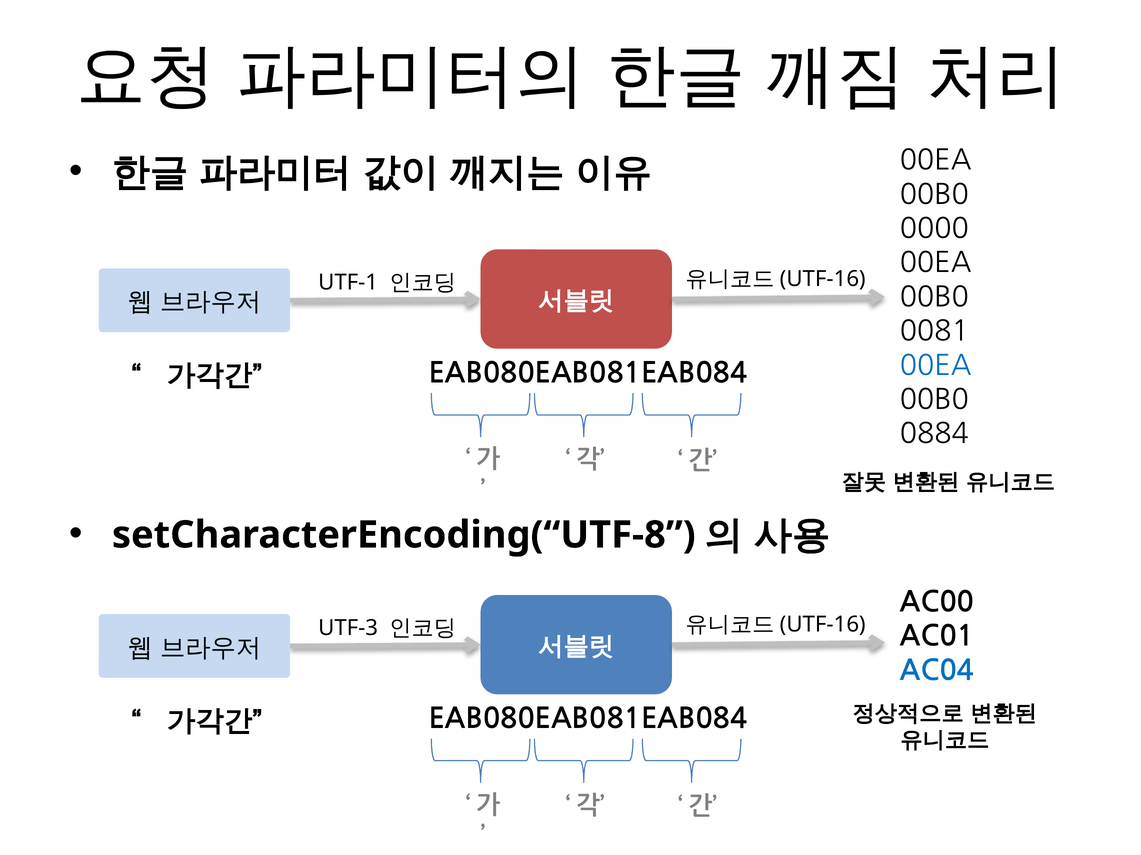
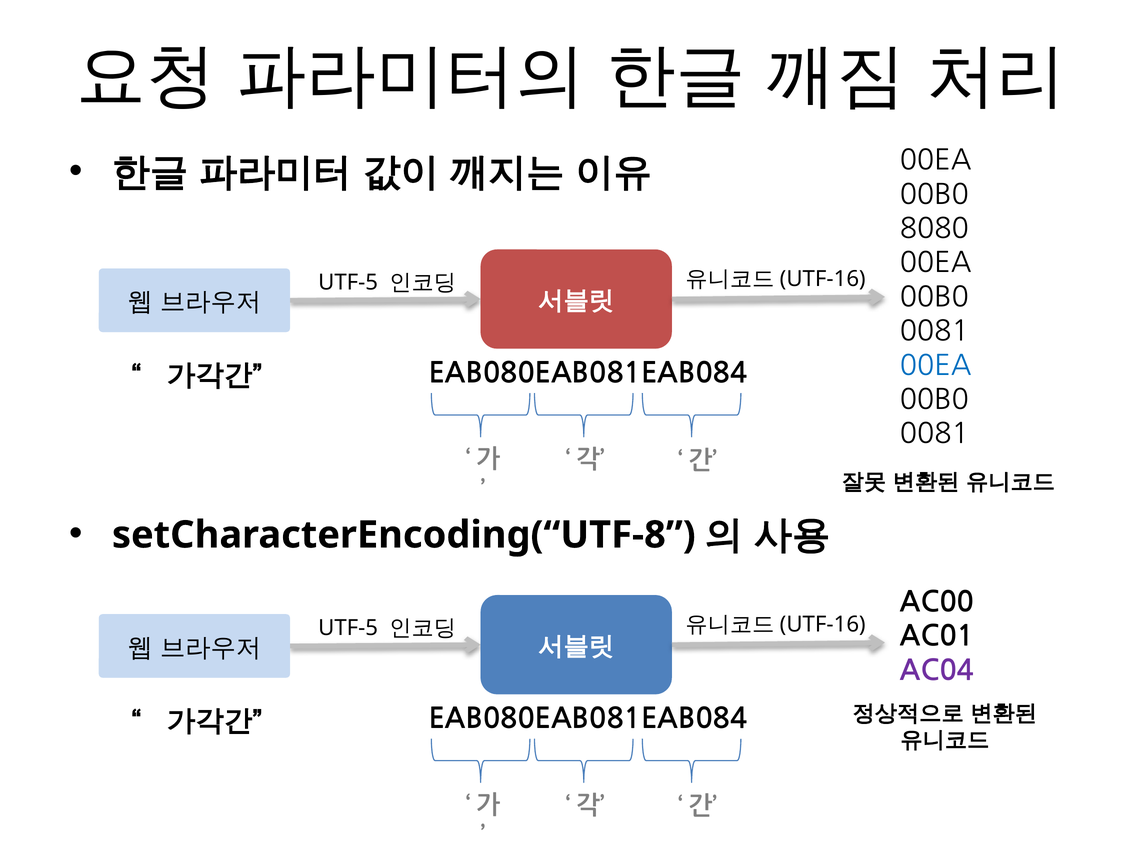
0000: 0000 -> 8080
UTF-1 at (348, 283): UTF-1 -> UTF-5
0884 at (934, 434): 0884 -> 0081
UTF-3 at (348, 629): UTF-3 -> UTF-5
AC04 colour: blue -> purple
